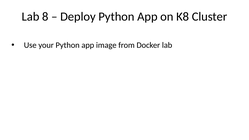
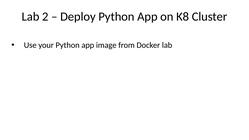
8: 8 -> 2
